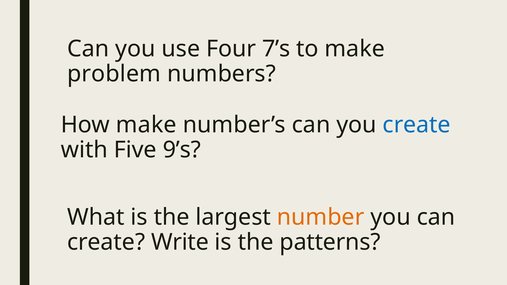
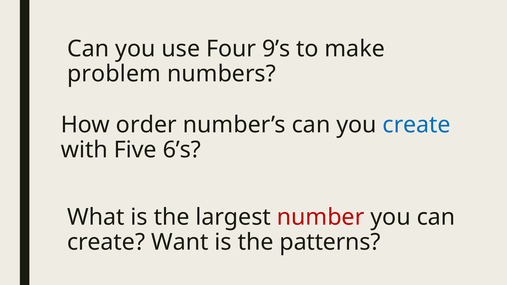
7’s: 7’s -> 9’s
How make: make -> order
9’s: 9’s -> 6’s
number colour: orange -> red
Write: Write -> Want
